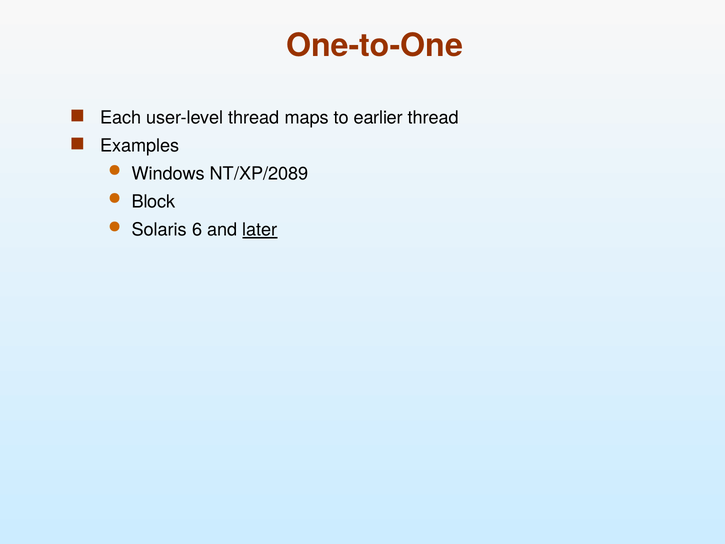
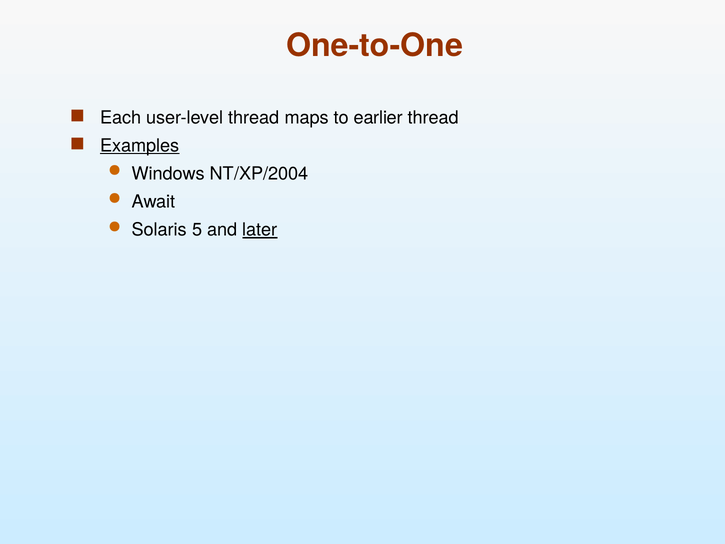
Examples underline: none -> present
NT/XP/2089: NT/XP/2089 -> NT/XP/2004
Block: Block -> Await
6: 6 -> 5
